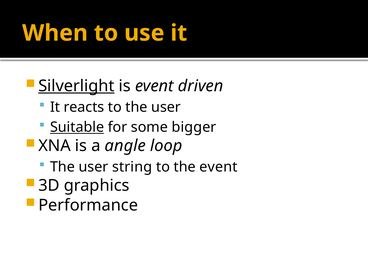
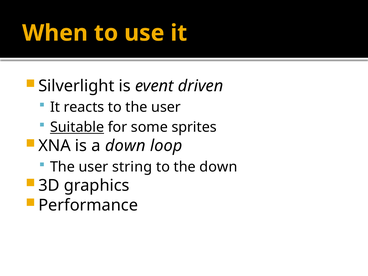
Silverlight underline: present -> none
bigger: bigger -> sprites
a angle: angle -> down
the event: event -> down
